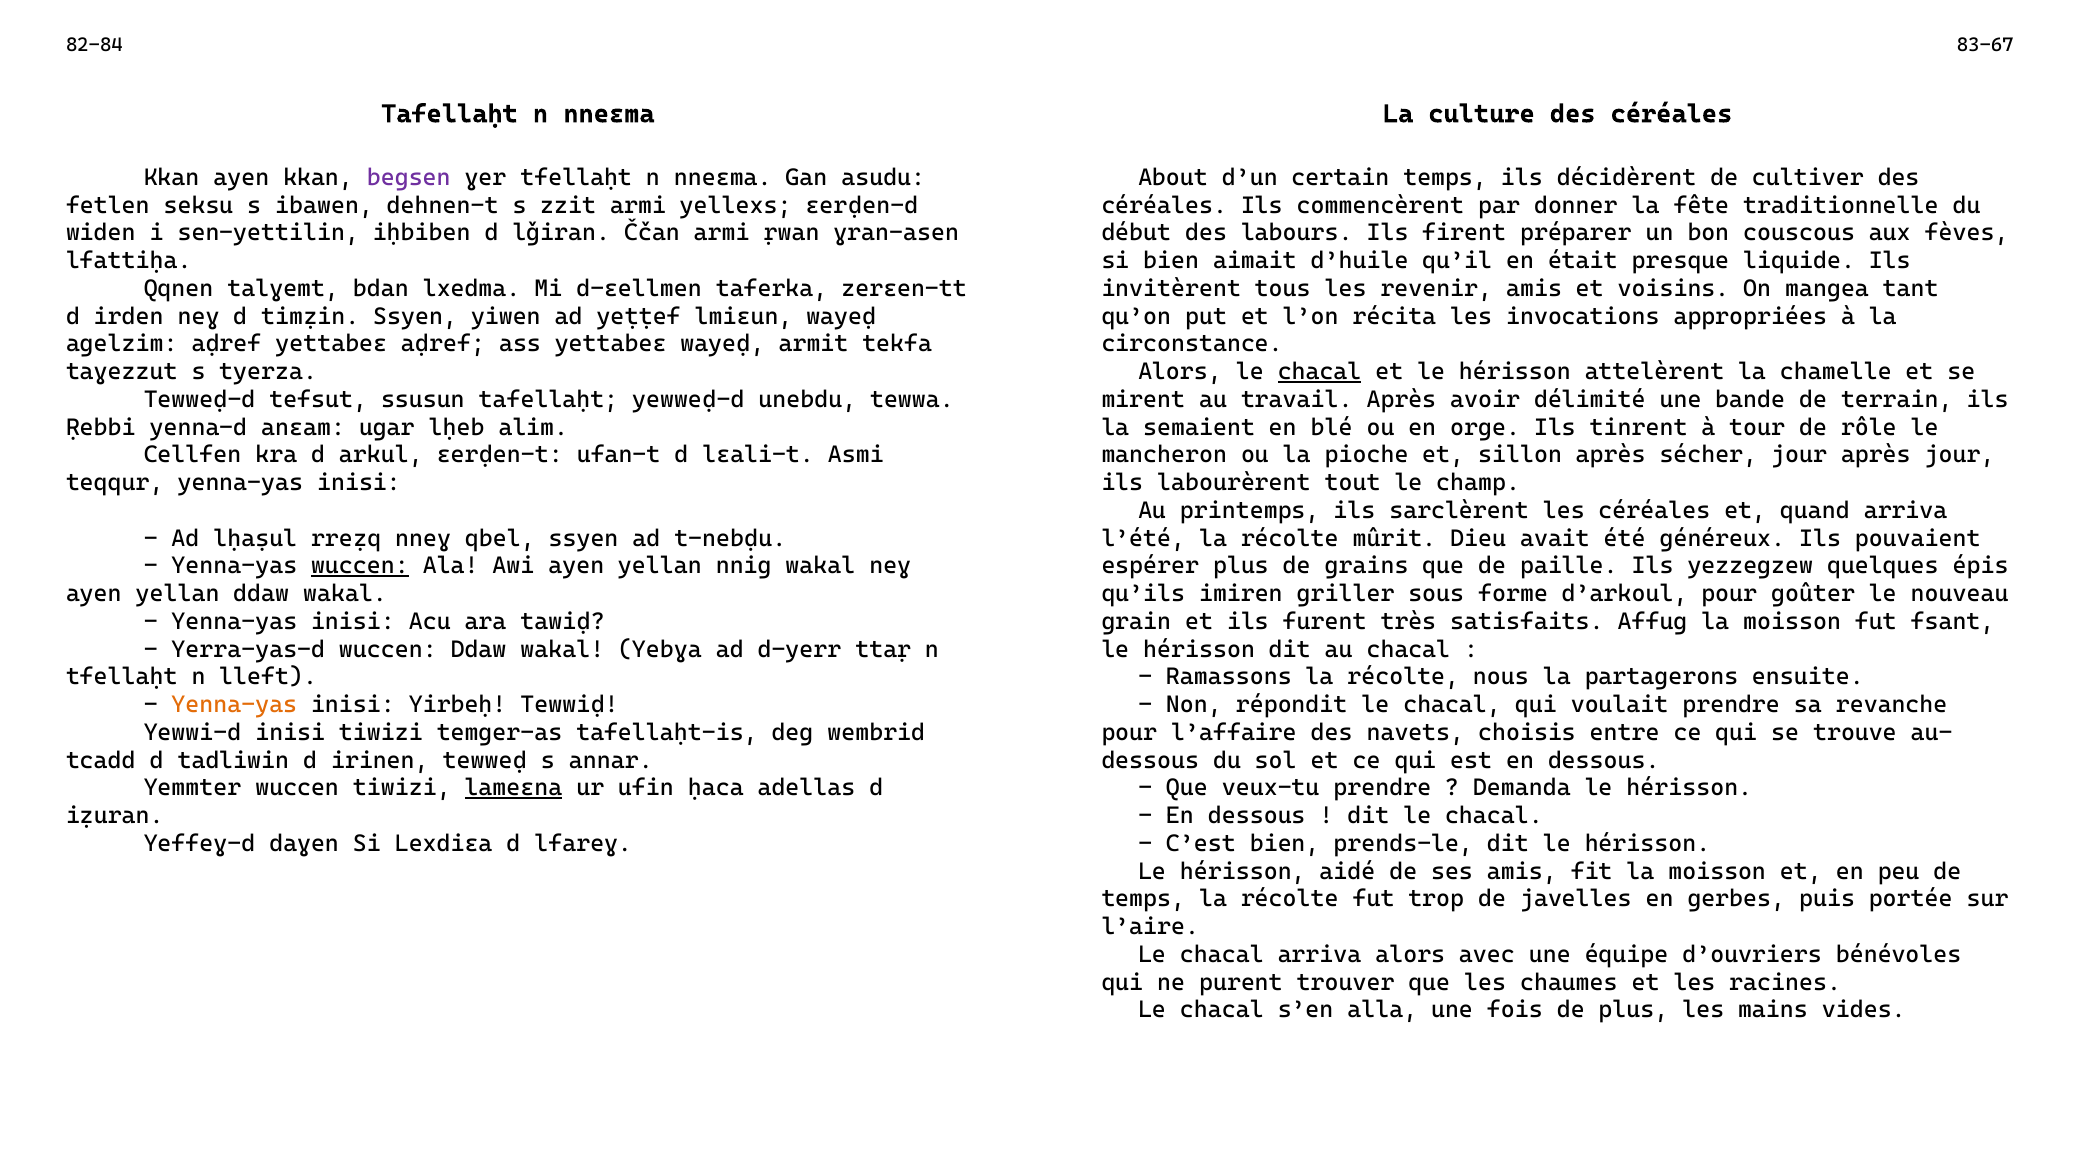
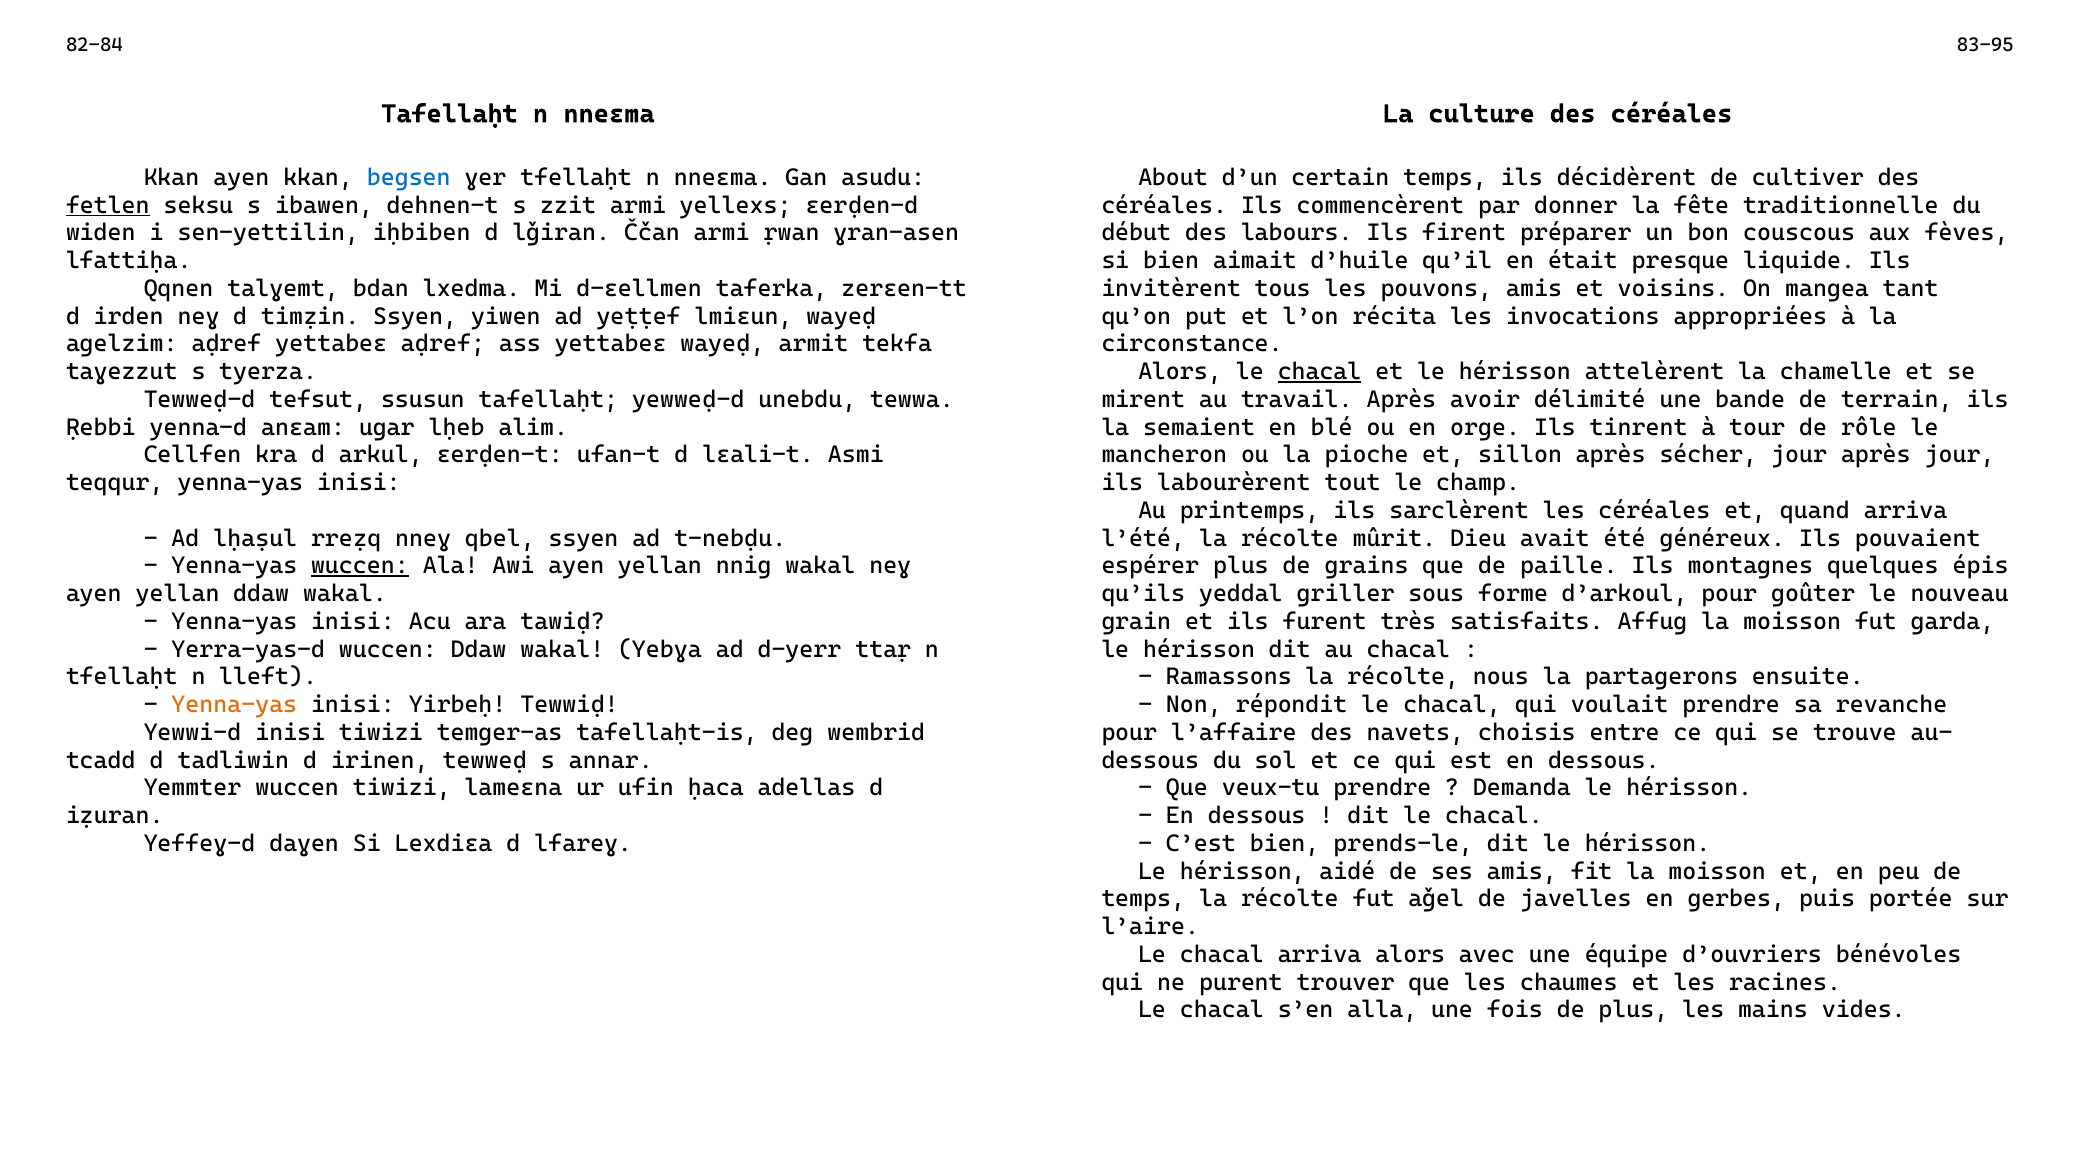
83-67: 83-67 -> 83-95
begsen colour: purple -> blue
fetlen underline: none -> present
revenir: revenir -> pouvons
yezzegzew: yezzegzew -> montagnes
imiren: imiren -> yeddal
fsant: fsant -> garda
lameɛna underline: present -> none
trop: trop -> aǧel
